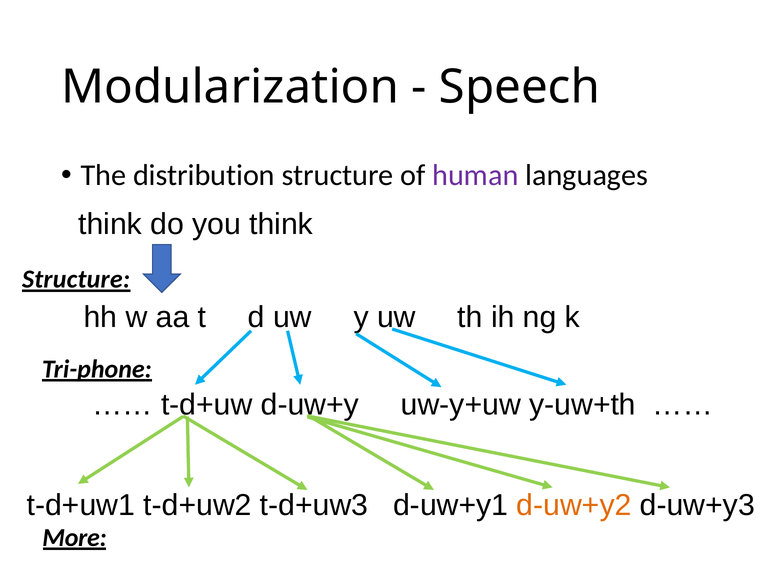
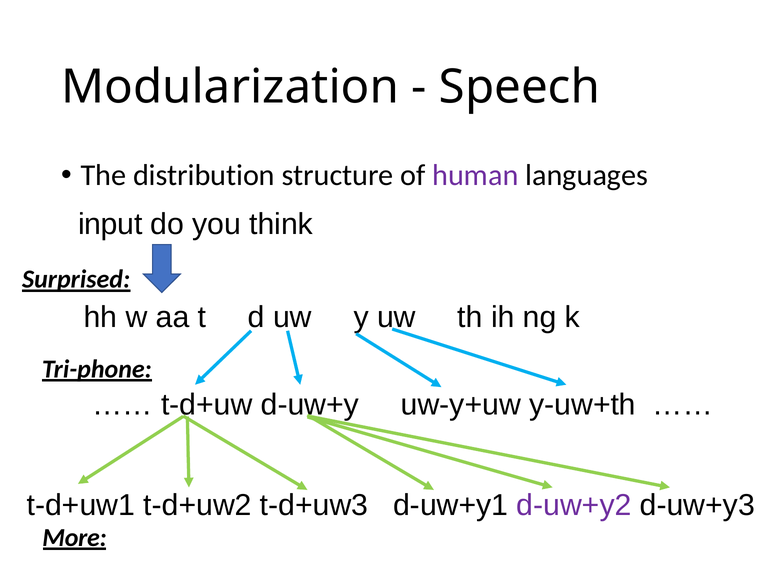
think at (110, 224): think -> input
Structure at (76, 280): Structure -> Surprised
d-uw+y2 colour: orange -> purple
